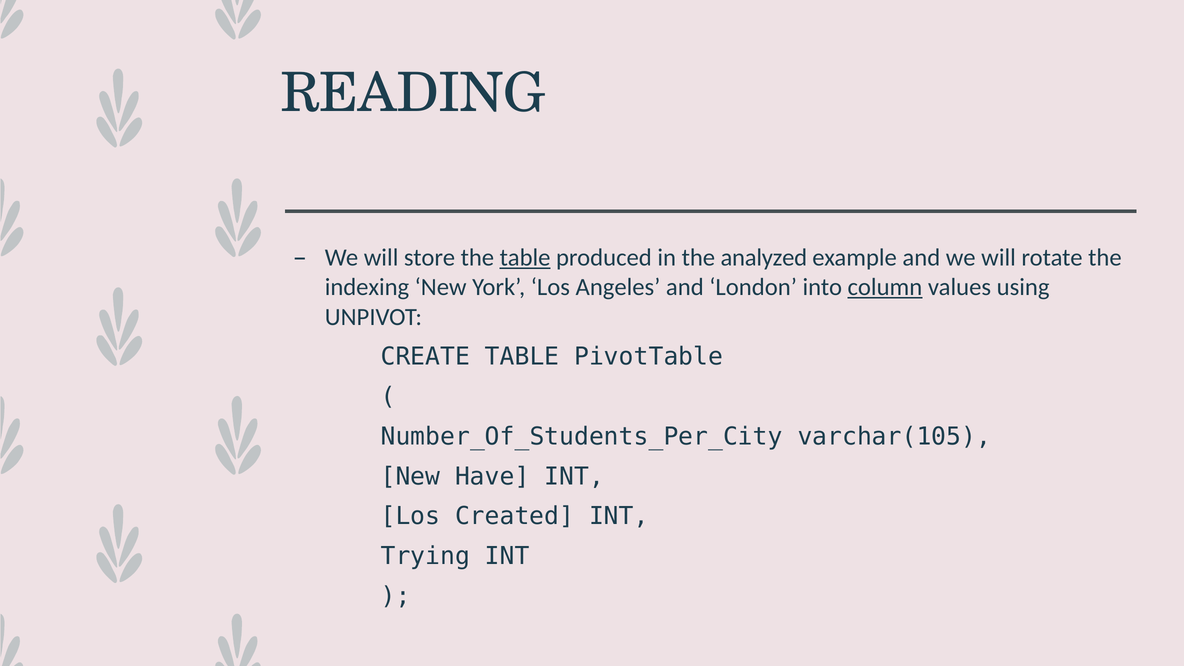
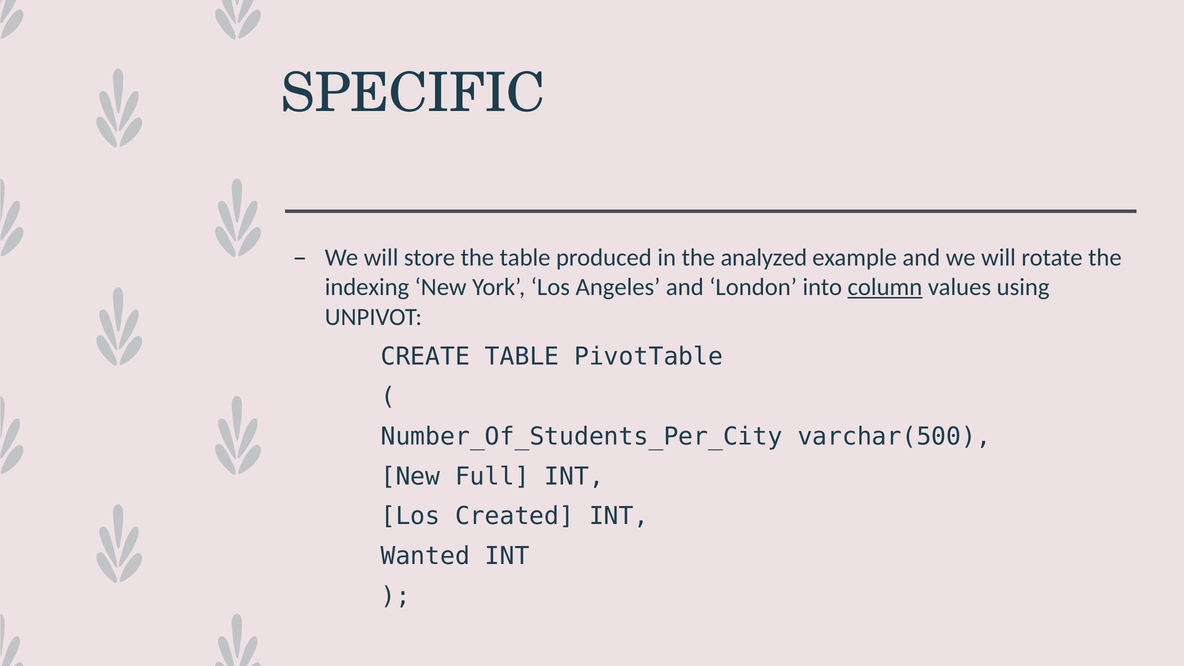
READING: READING -> SPECIFIC
table at (525, 258) underline: present -> none
varchar(105: varchar(105 -> varchar(500
Have: Have -> Full
Trying: Trying -> Wanted
